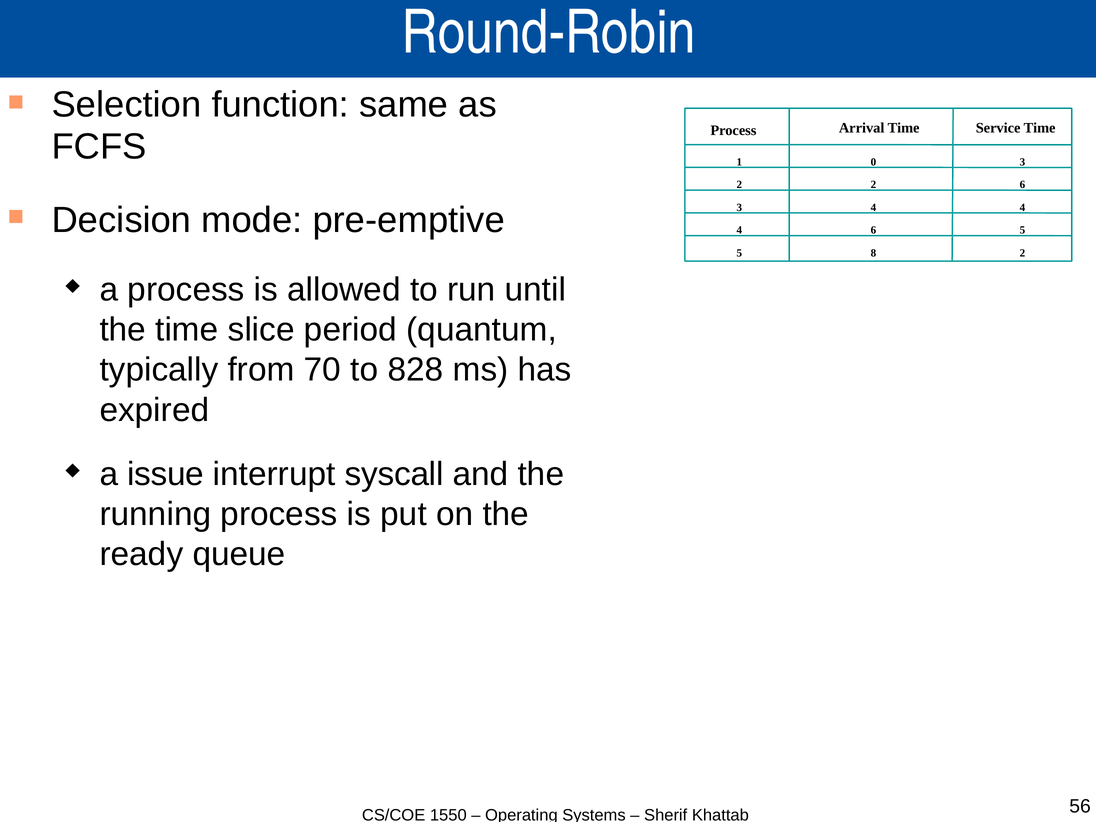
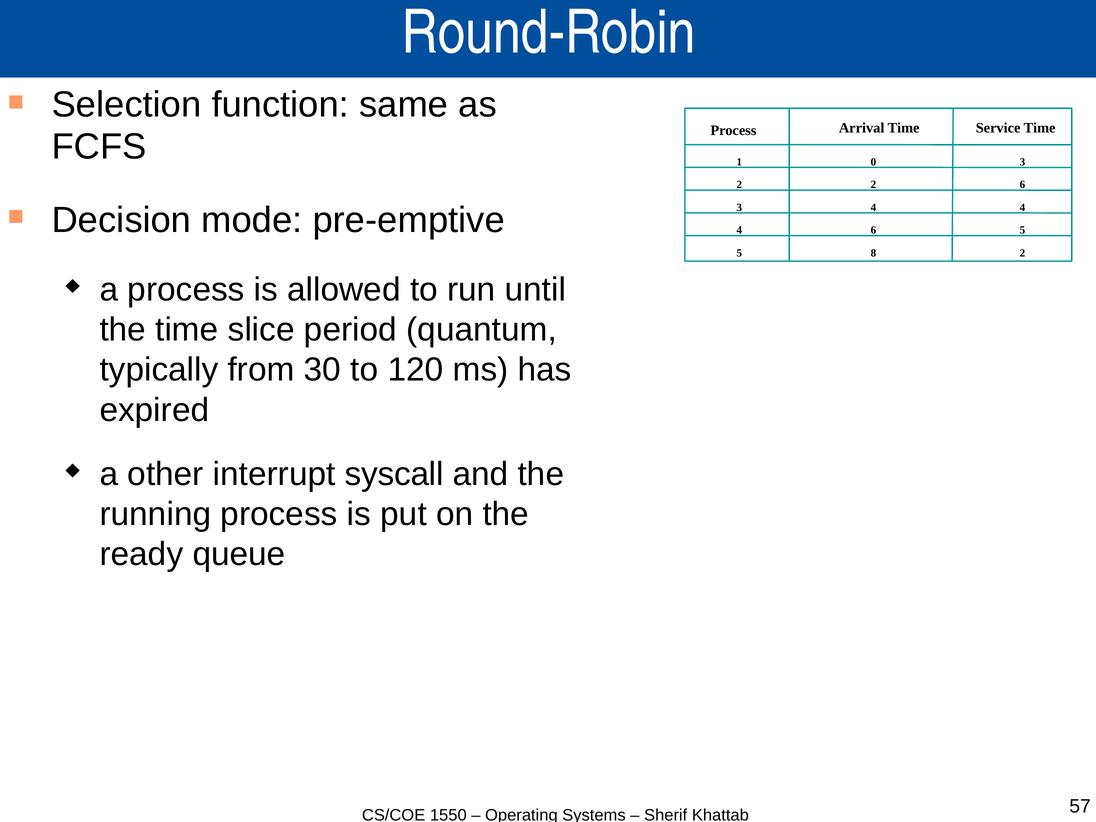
70: 70 -> 30
828: 828 -> 120
issue: issue -> other
56: 56 -> 57
